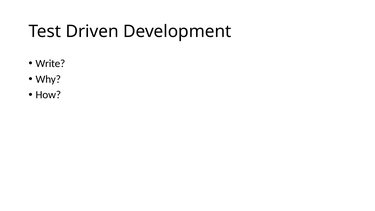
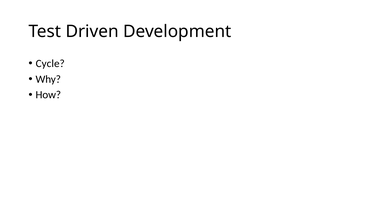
Write: Write -> Cycle
